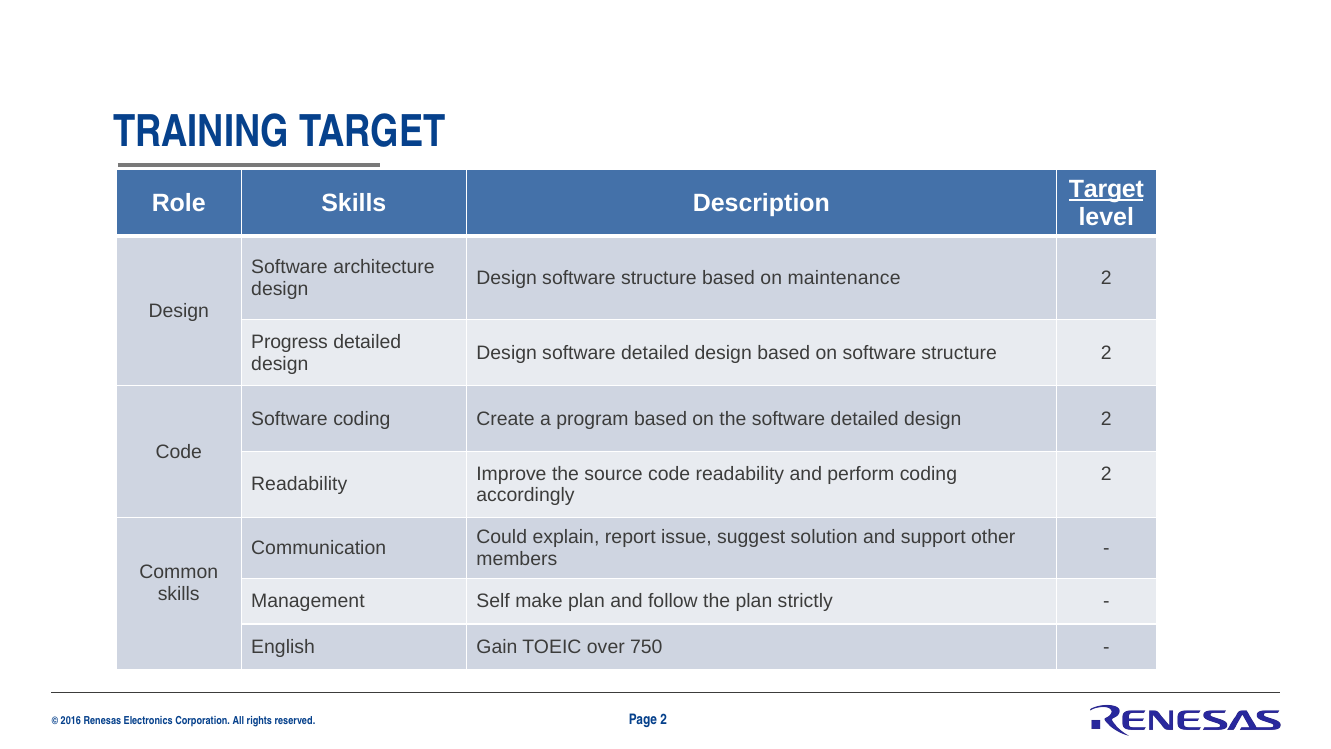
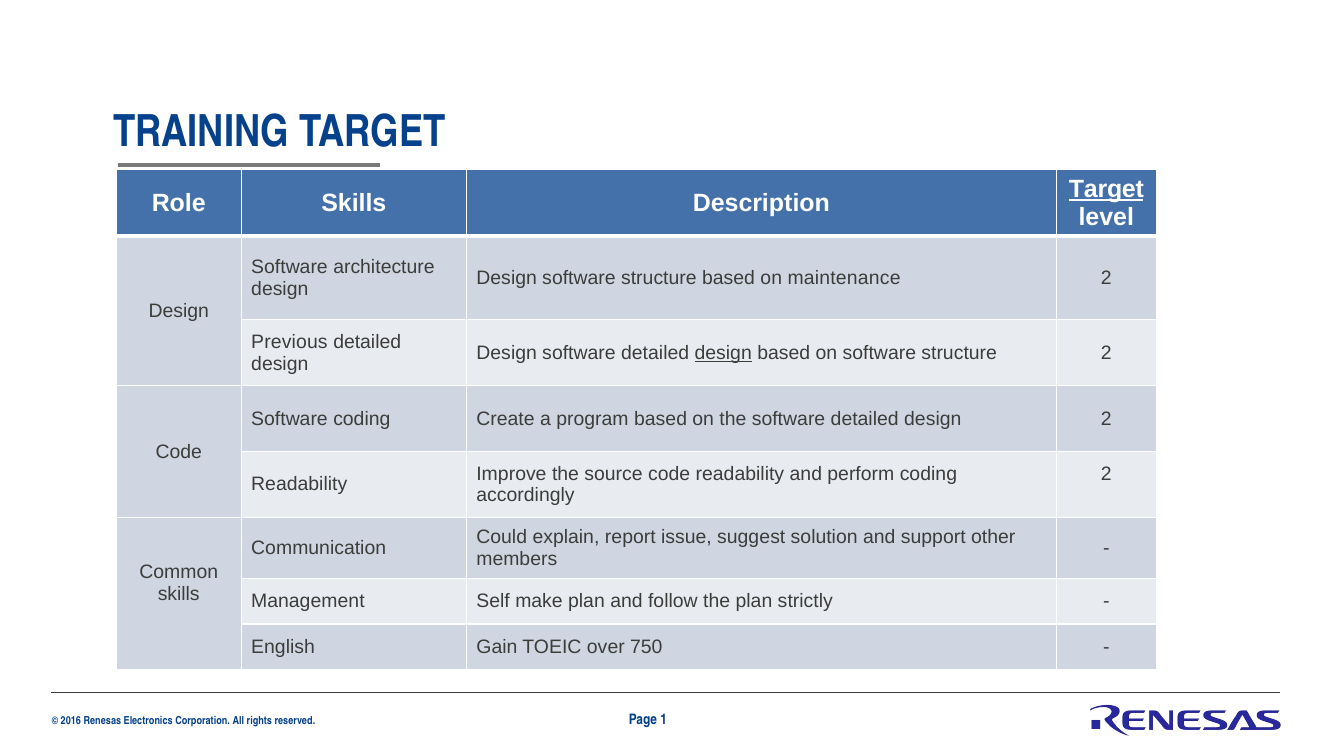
Progress: Progress -> Previous
design at (723, 353) underline: none -> present
Page 2: 2 -> 1
